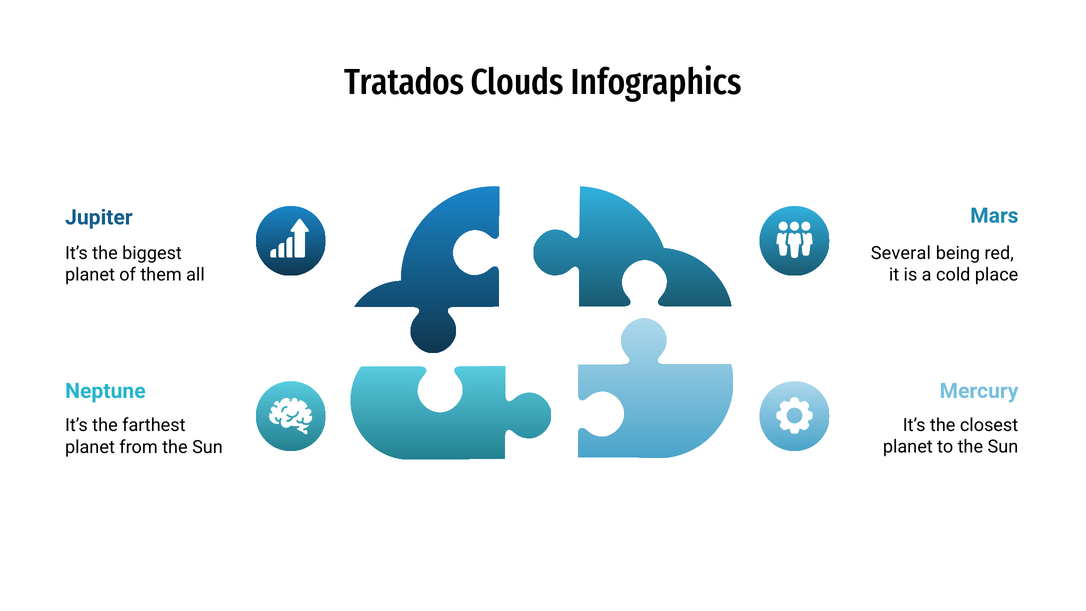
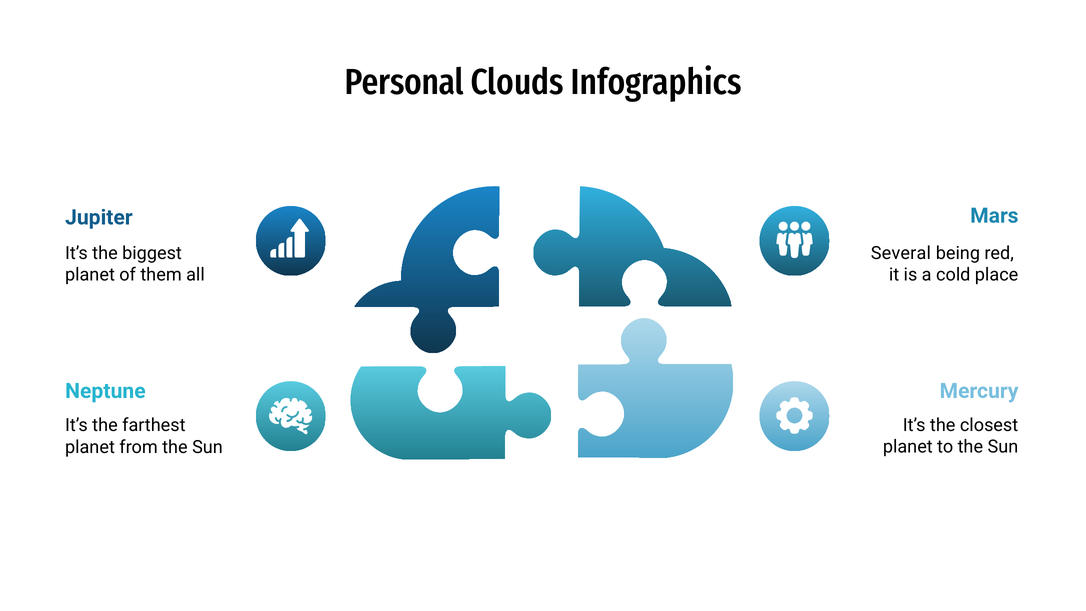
Tratados: Tratados -> Personal
